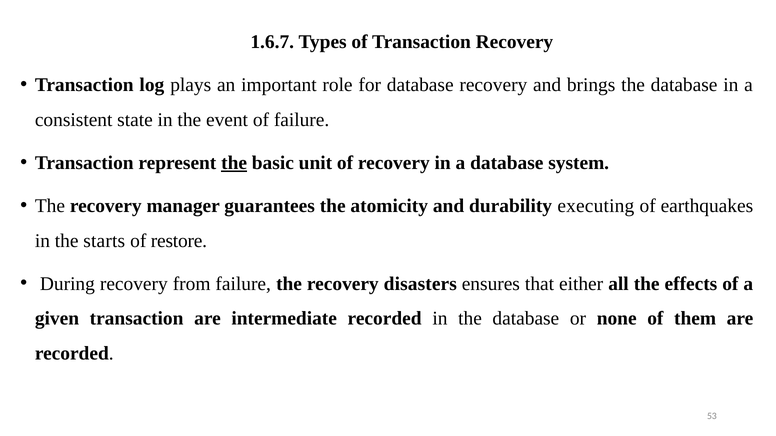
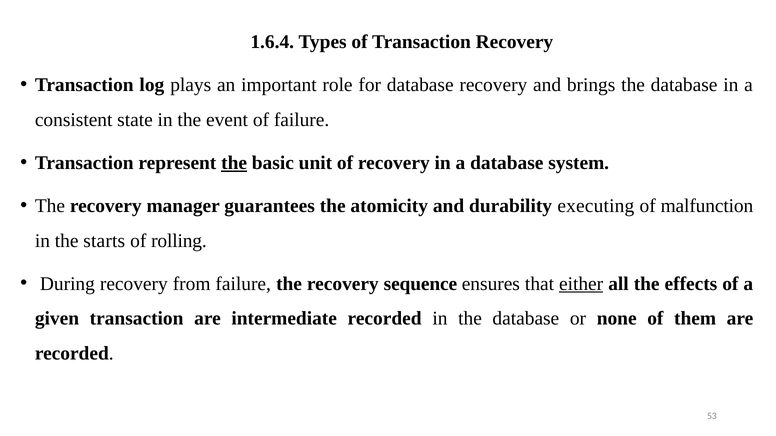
1.6.7: 1.6.7 -> 1.6.4
earthquakes: earthquakes -> malfunction
restore: restore -> rolling
disasters: disasters -> sequence
either underline: none -> present
